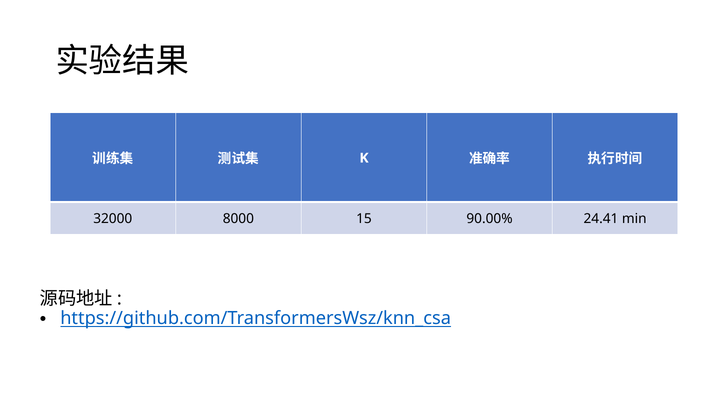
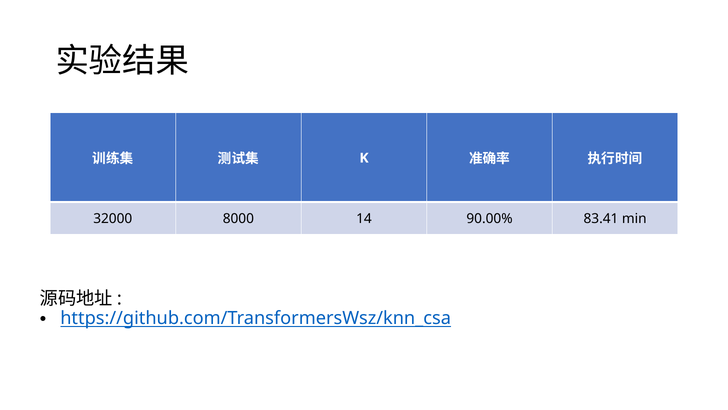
15: 15 -> 14
24.41: 24.41 -> 83.41
